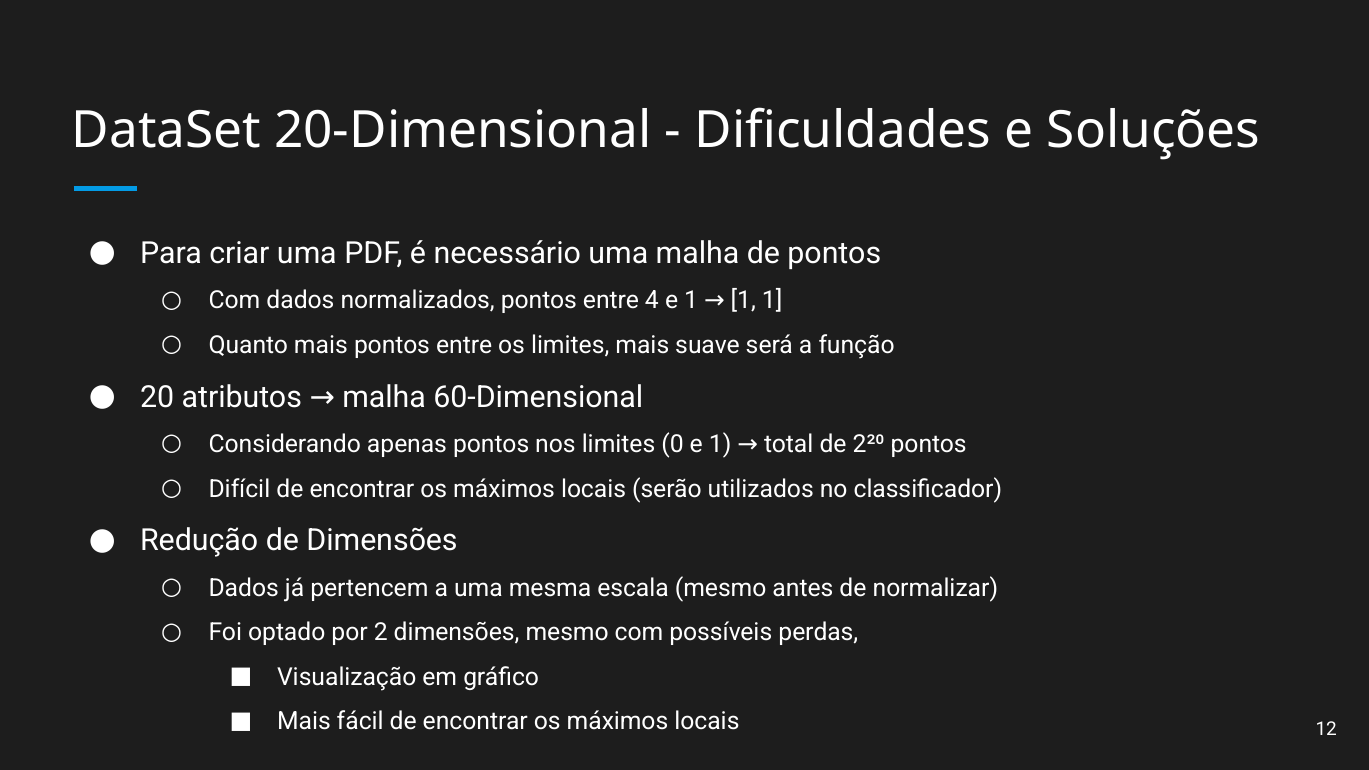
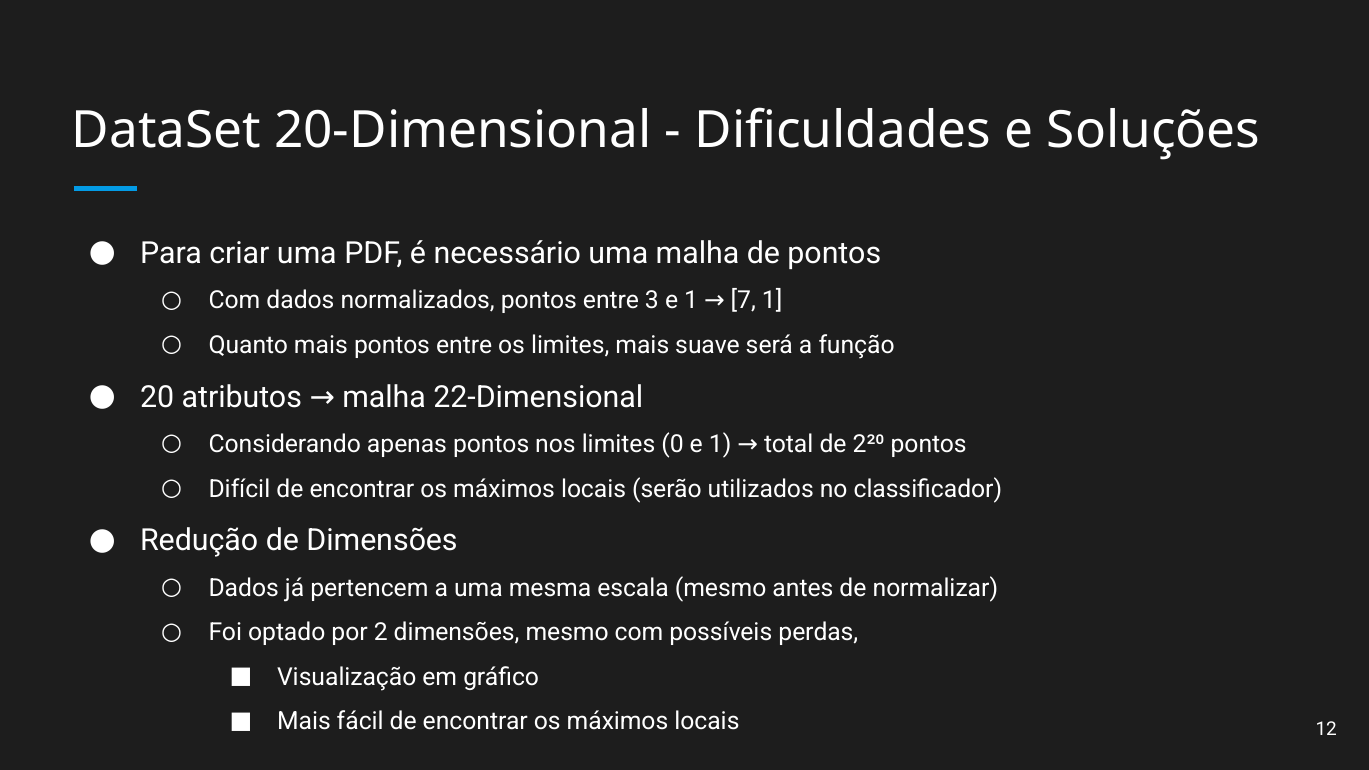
4: 4 -> 3
e 1 1: 1 -> 7
60-Dimensional: 60-Dimensional -> 22-Dimensional
